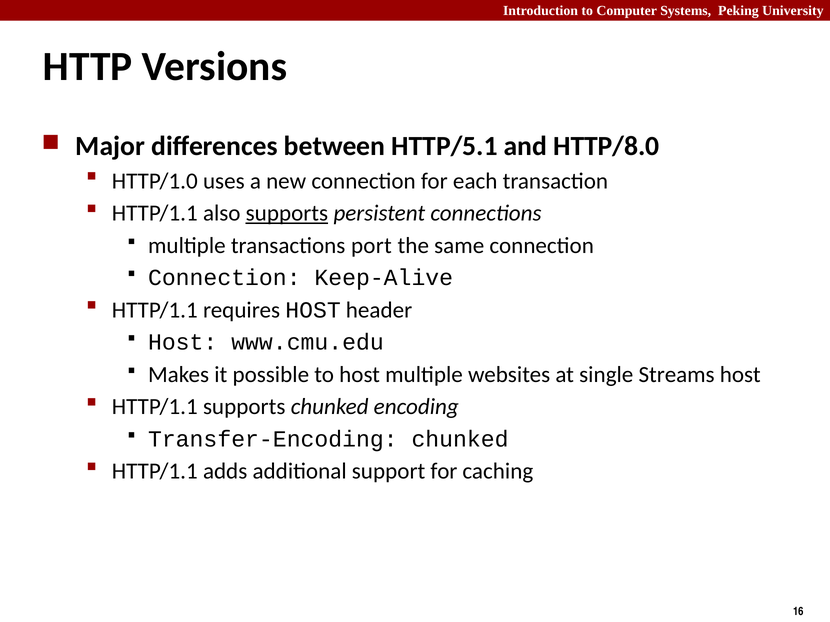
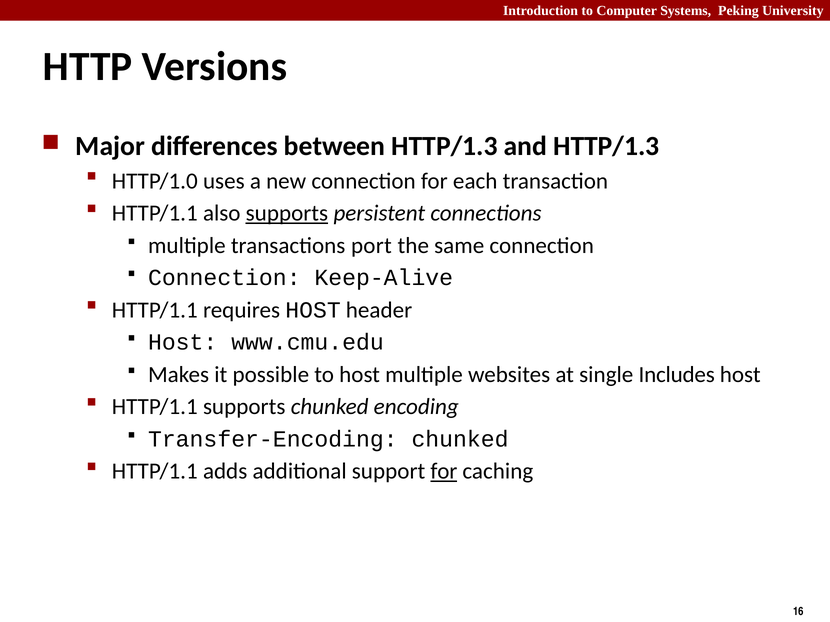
between HTTP/5.1: HTTP/5.1 -> HTTP/1.3
and HTTP/8.0: HTTP/8.0 -> HTTP/1.3
Streams: Streams -> Includes
for at (444, 472) underline: none -> present
